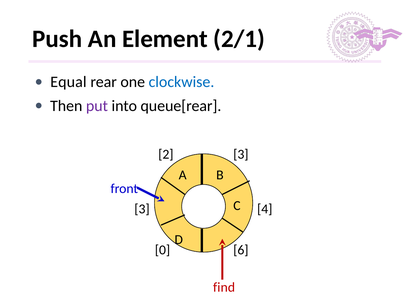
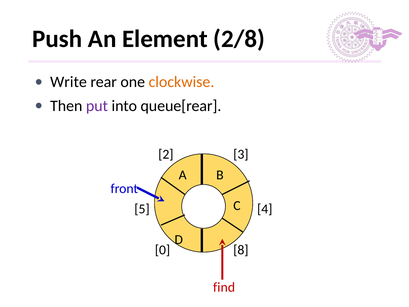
2/1: 2/1 -> 2/8
Equal: Equal -> Write
clockwise colour: blue -> orange
3 at (142, 209): 3 -> 5
6: 6 -> 8
